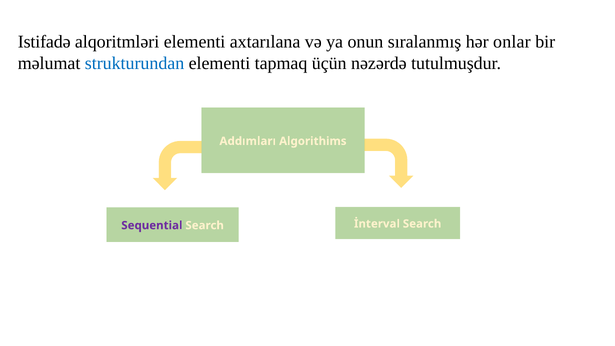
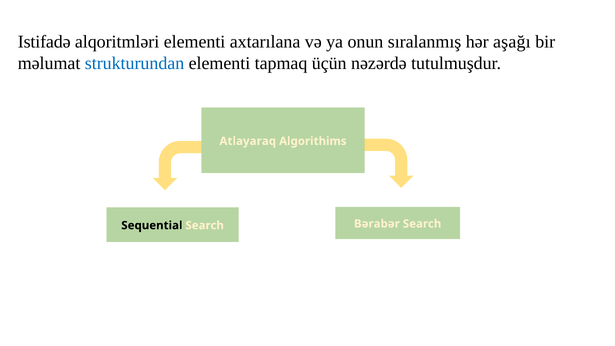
onlar: onlar -> aşağı
Addımları: Addımları -> Atlayaraq
Sequential colour: purple -> black
İnterval: İnterval -> Bərabər
